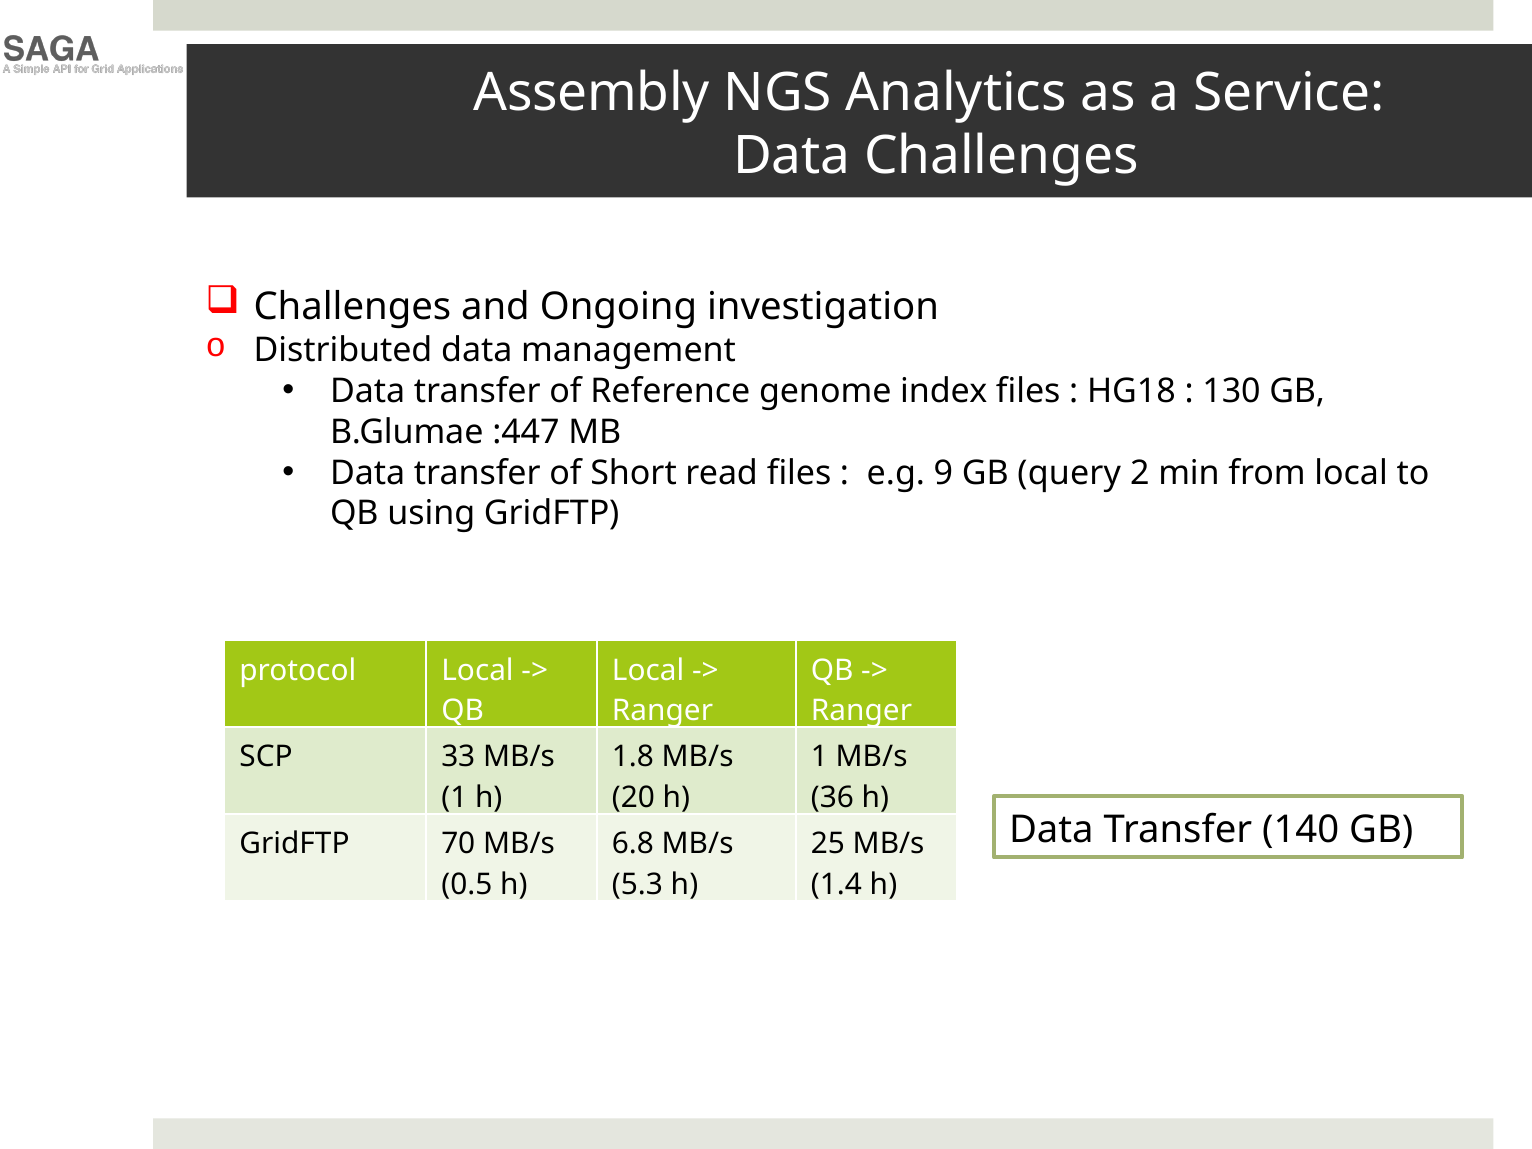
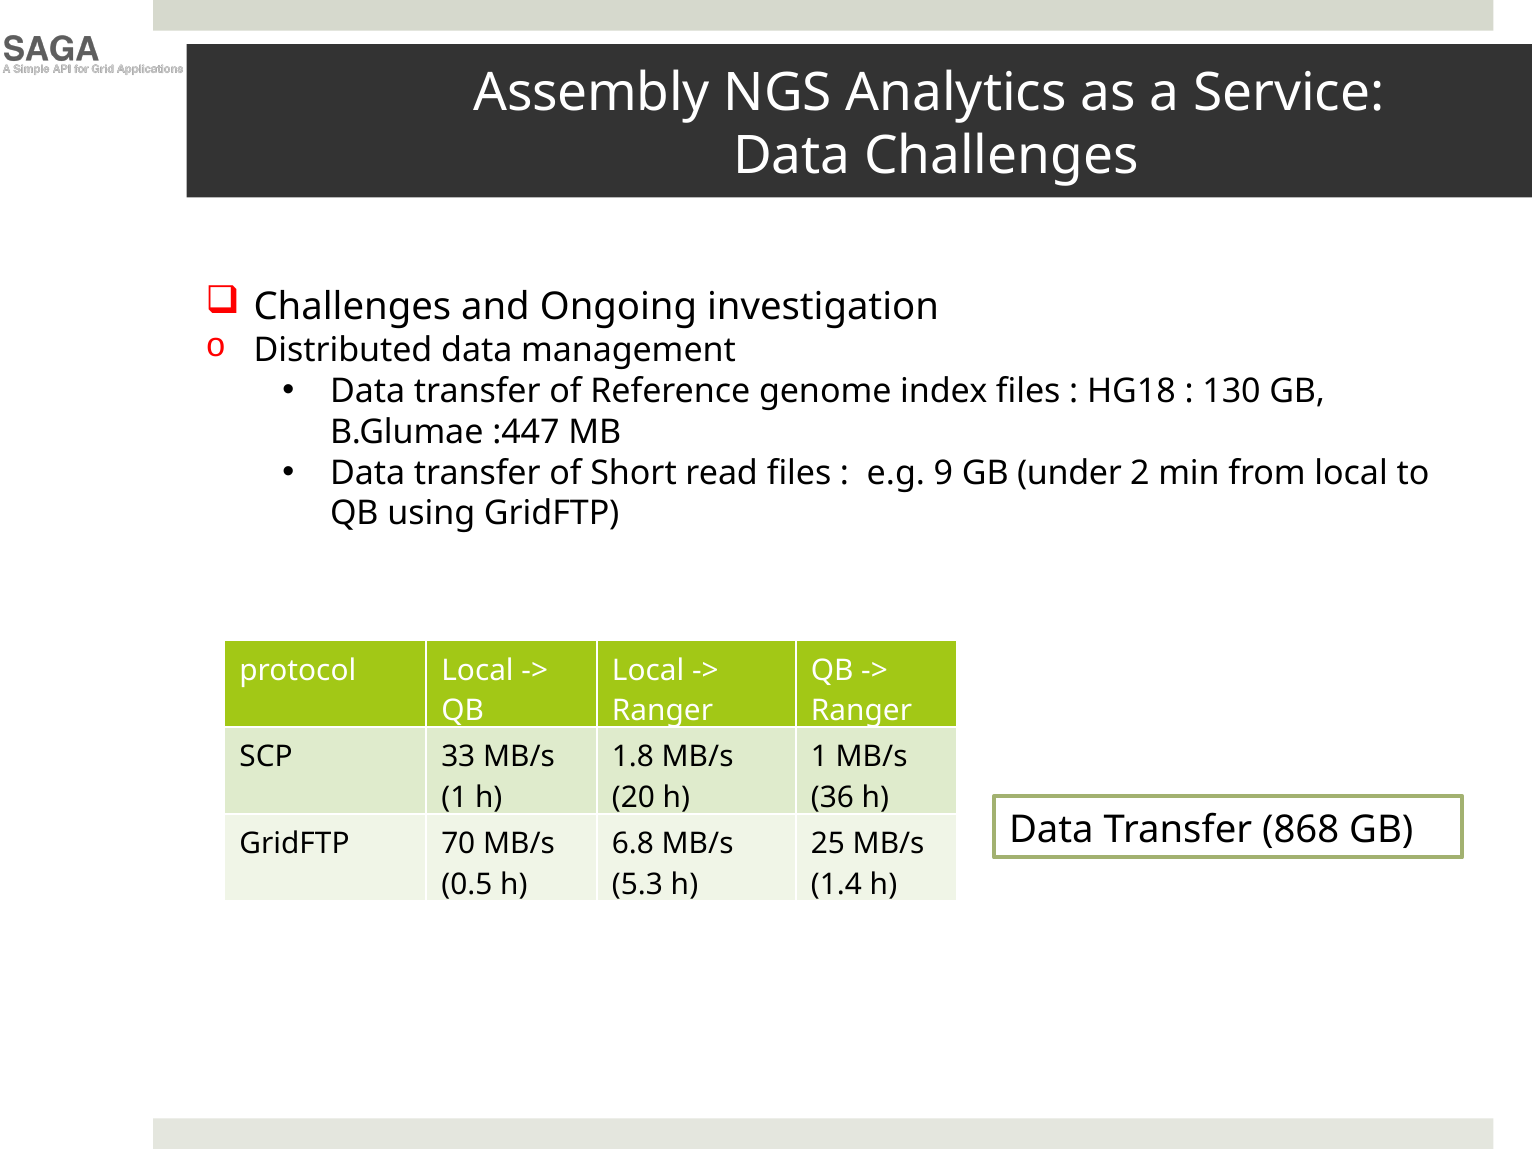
query: query -> under
140: 140 -> 868
